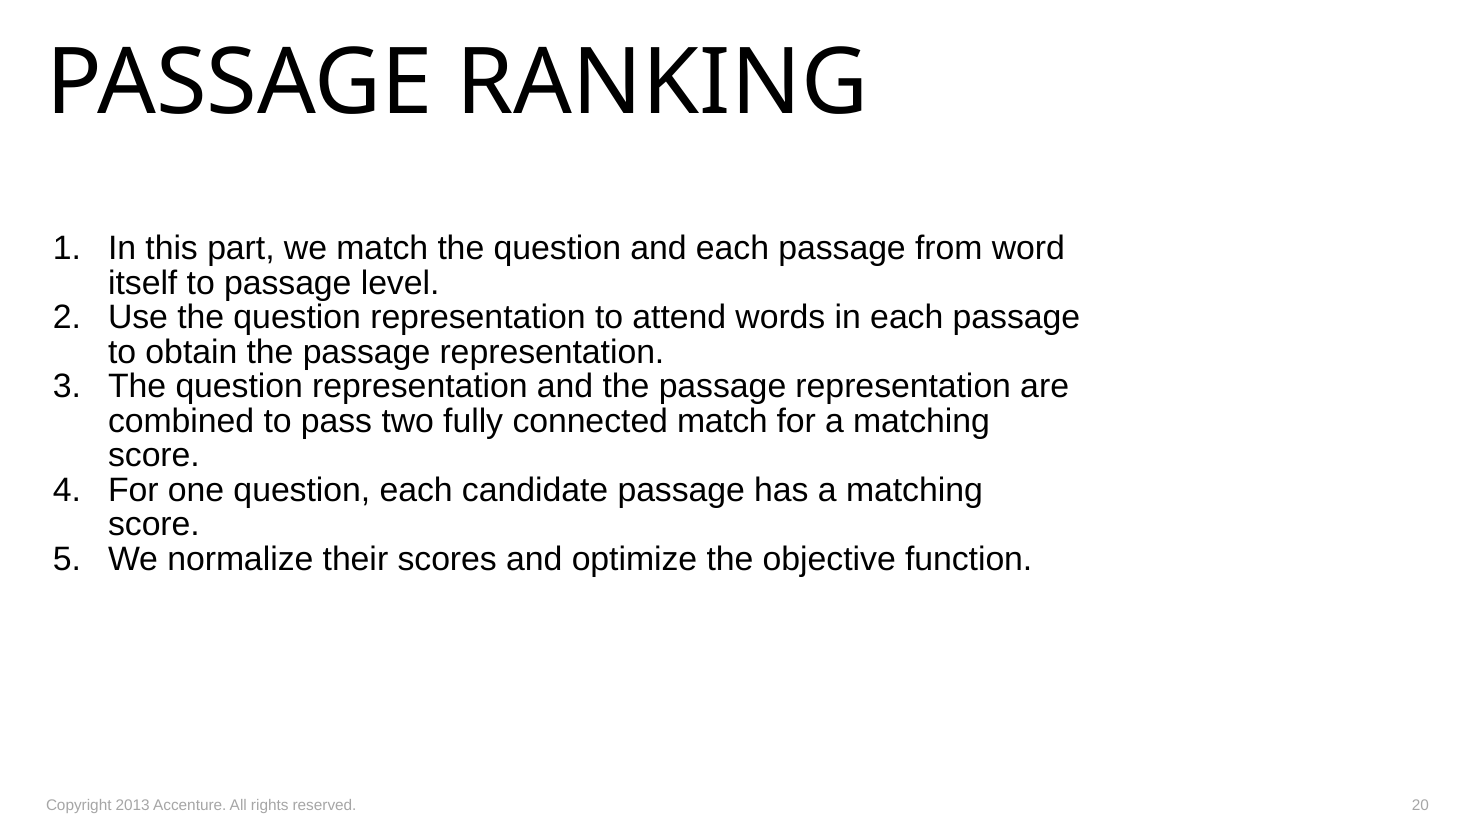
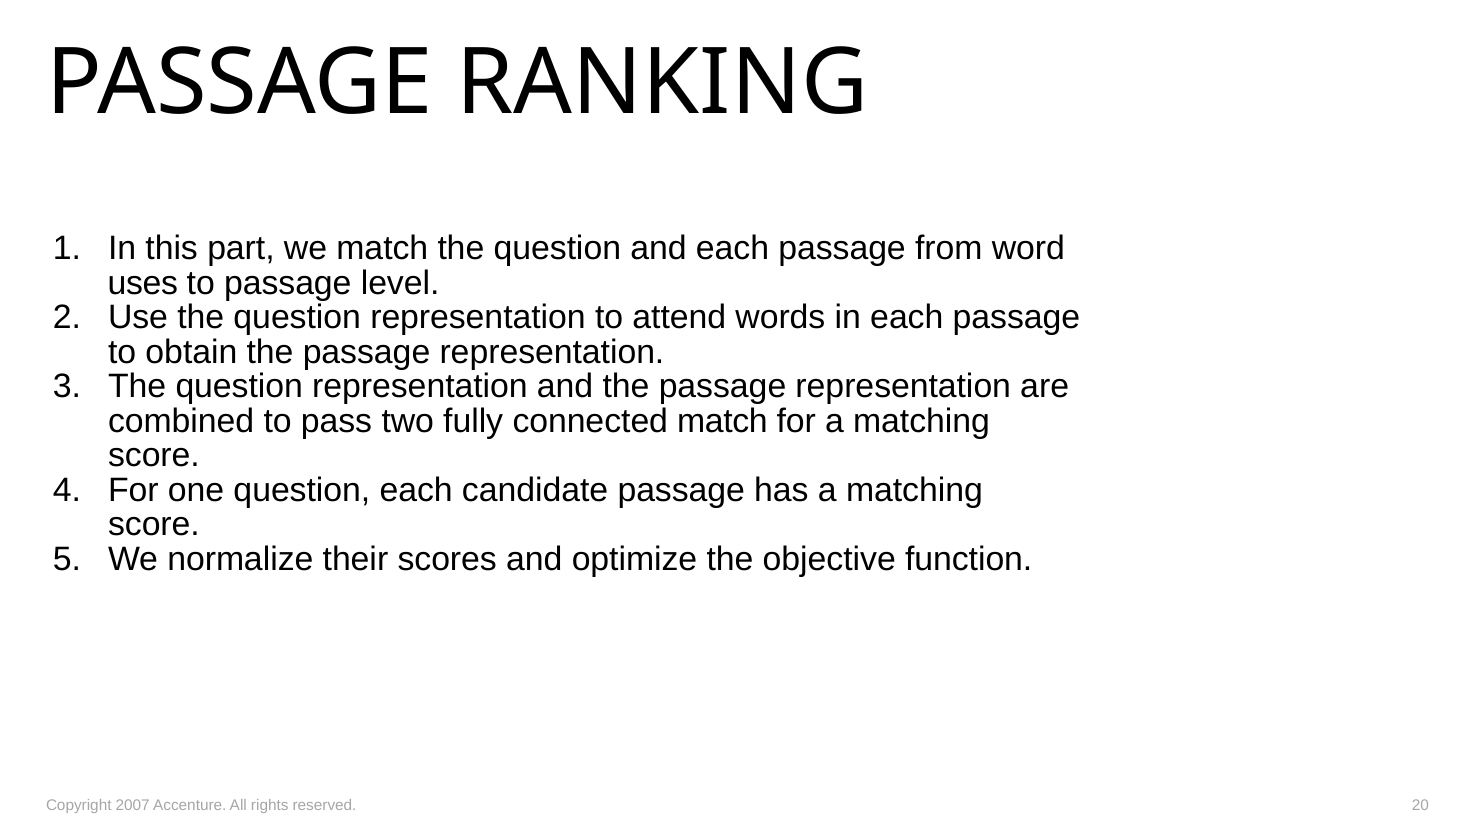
itself: itself -> uses
2013: 2013 -> 2007
